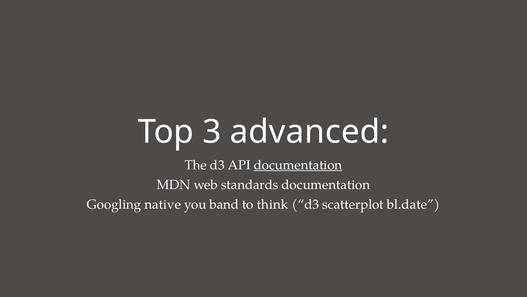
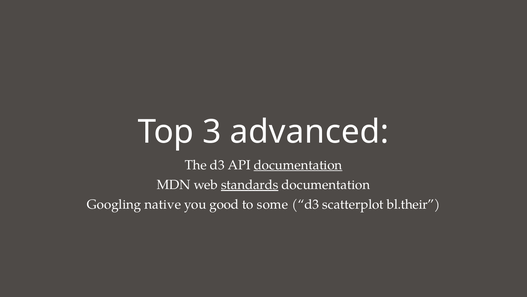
standards underline: none -> present
band: band -> good
think: think -> some
bl.date: bl.date -> bl.their
